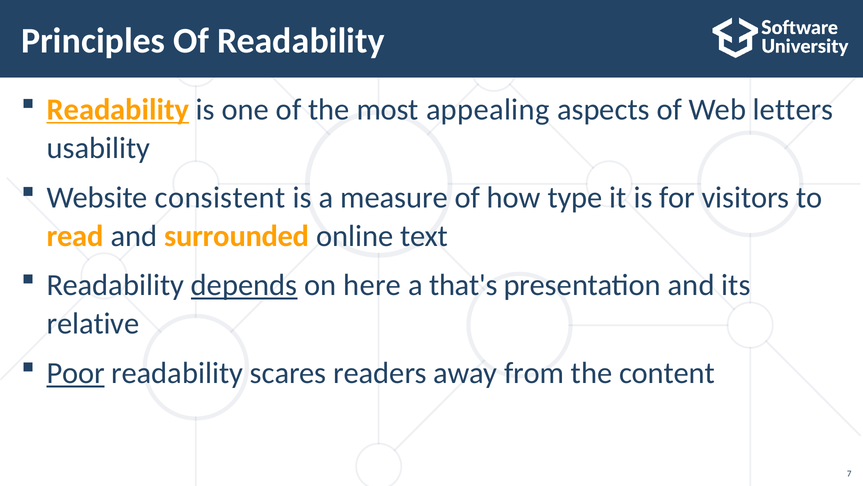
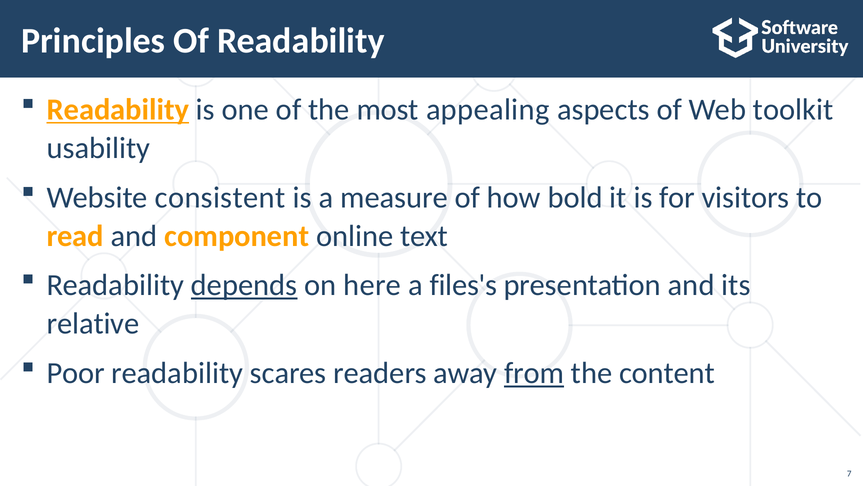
letters: letters -> toolkit
type: type -> bold
surrounded: surrounded -> component
that's: that's -> files's
Poor underline: present -> none
from underline: none -> present
